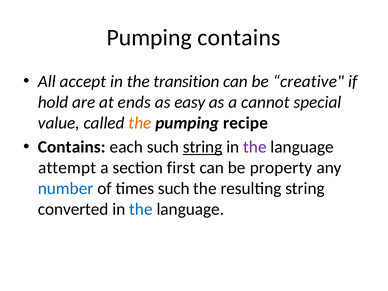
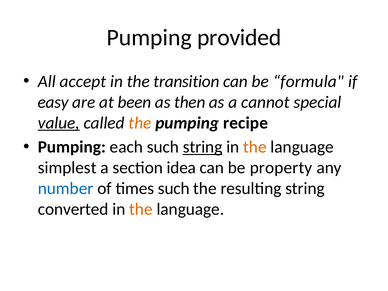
Pumping contains: contains -> provided
creative: creative -> formula
hold: hold -> easy
ends: ends -> been
easy: easy -> then
value underline: none -> present
Contains at (72, 147): Contains -> Pumping
the at (255, 147) colour: purple -> orange
attempt: attempt -> simplest
first: first -> idea
the at (141, 209) colour: blue -> orange
